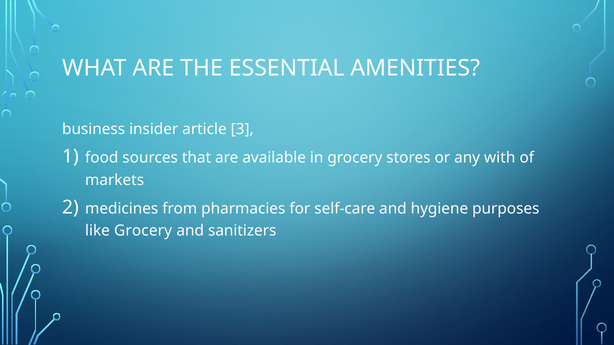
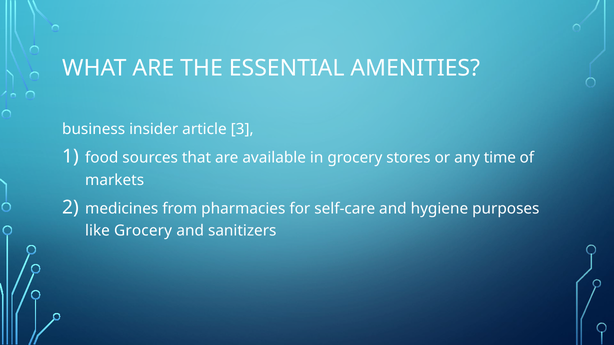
with: with -> time
